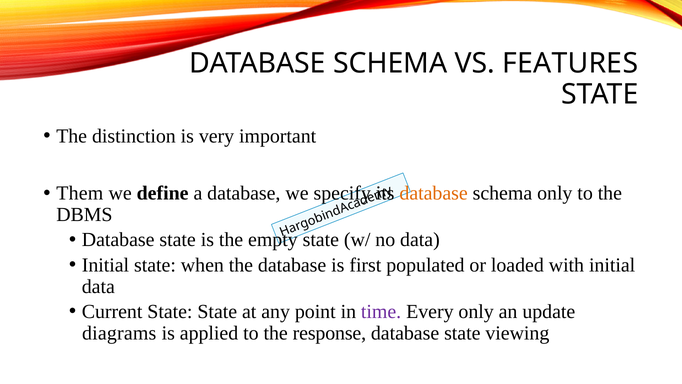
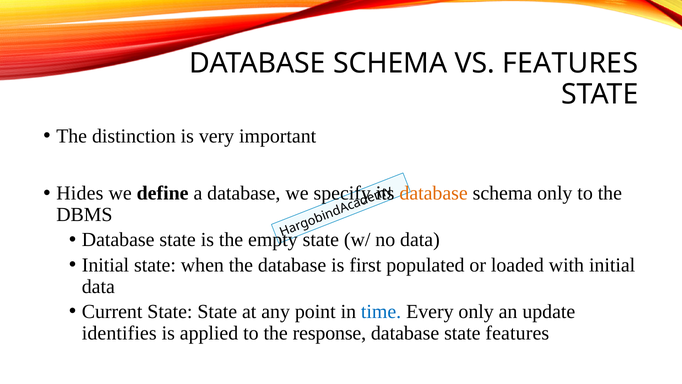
Them: Them -> Hides
time colour: purple -> blue
diagrams: diagrams -> identifies
state viewing: viewing -> features
